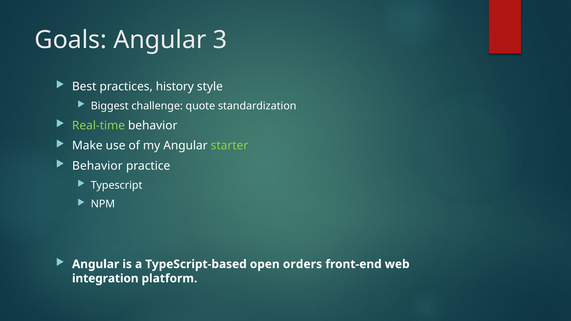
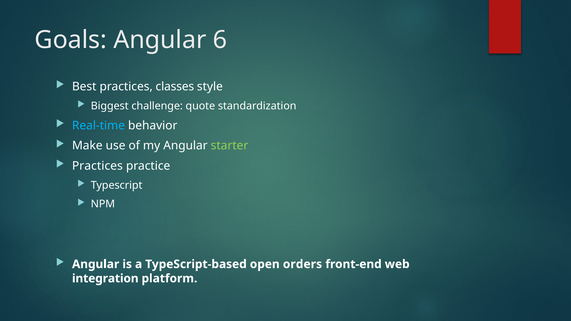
3: 3 -> 6
history: history -> classes
Real-time colour: light green -> light blue
Behavior at (97, 166): Behavior -> Practices
